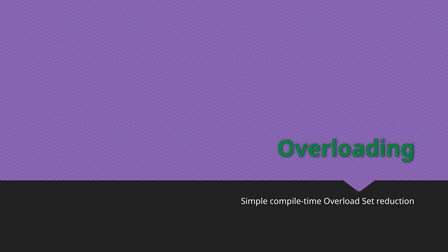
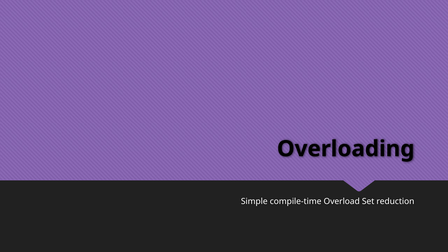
Overloading colour: green -> black
